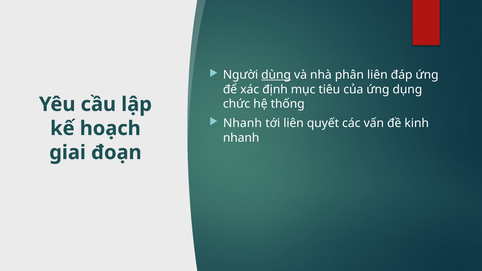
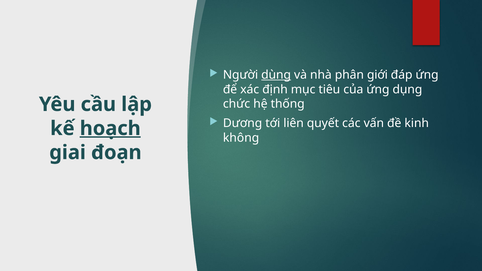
phân liên: liên -> giới
Nhanh at (243, 123): Nhanh -> Dương
hoạch underline: none -> present
nhanh at (241, 138): nhanh -> không
